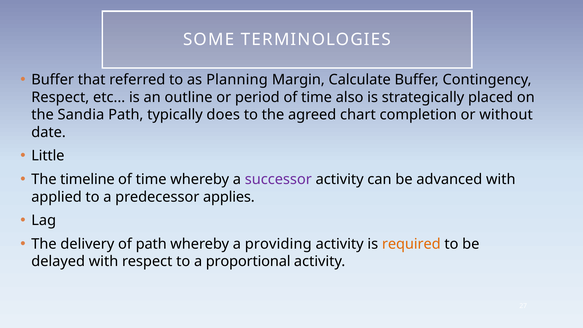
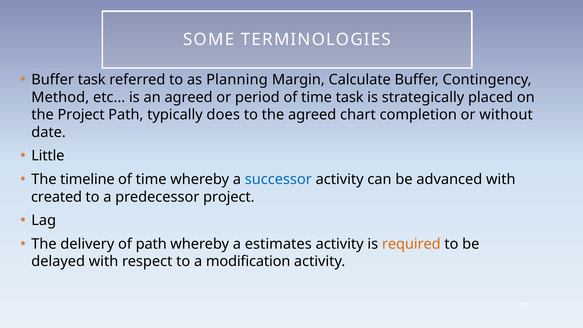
Buffer that: that -> task
Respect at (60, 97): Respect -> Method
an outline: outline -> agreed
time also: also -> task
the Sandia: Sandia -> Project
successor colour: purple -> blue
applied: applied -> created
predecessor applies: applies -> project
providing: providing -> estimates
proportional: proportional -> modification
